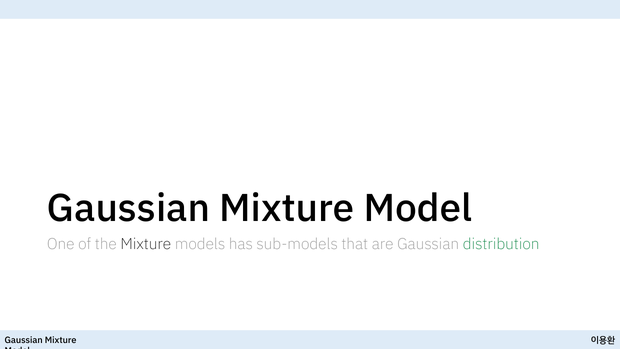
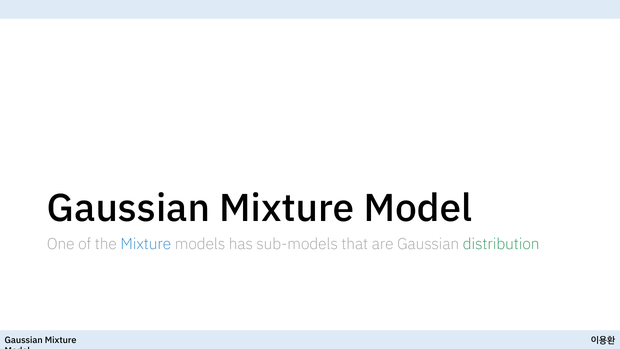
Mixture at (146, 244) colour: black -> blue
